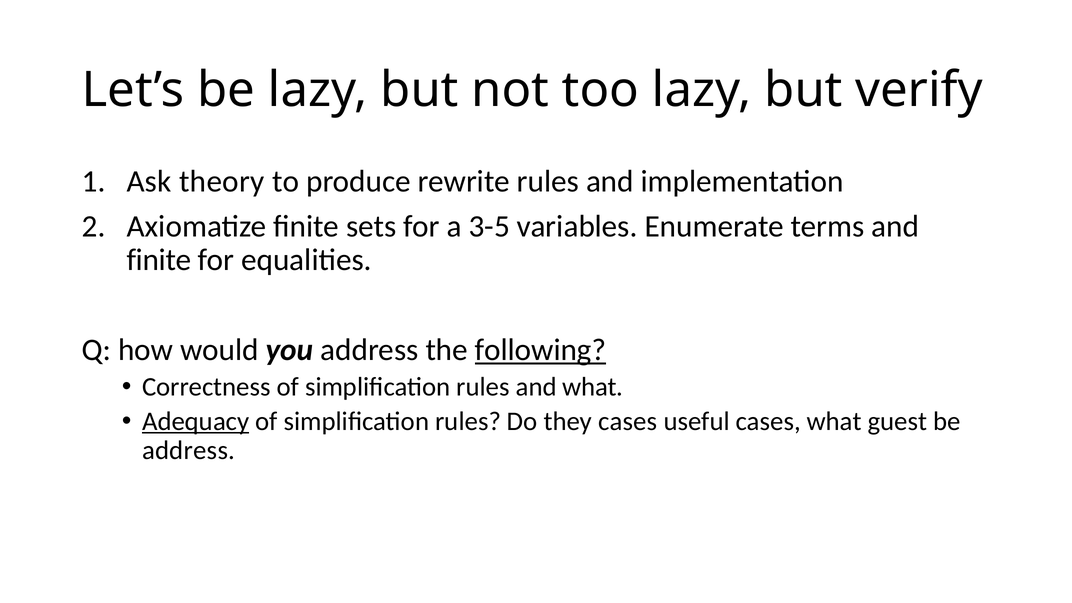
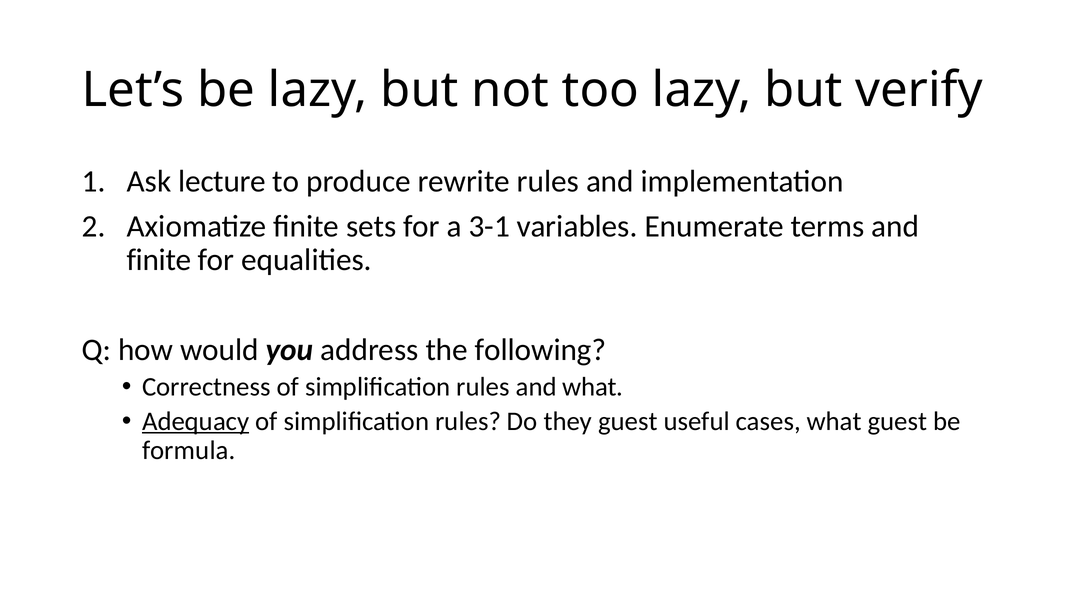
theory: theory -> lecture
3-5: 3-5 -> 3-1
following underline: present -> none
they cases: cases -> guest
address at (189, 450): address -> formula
